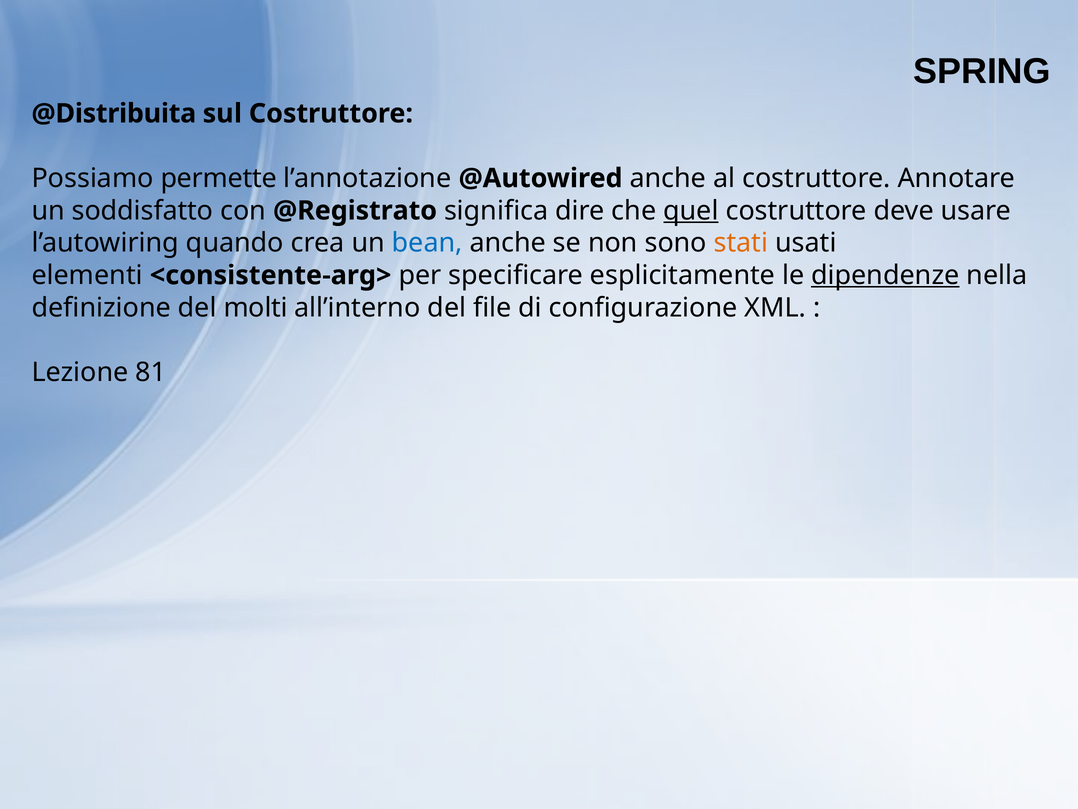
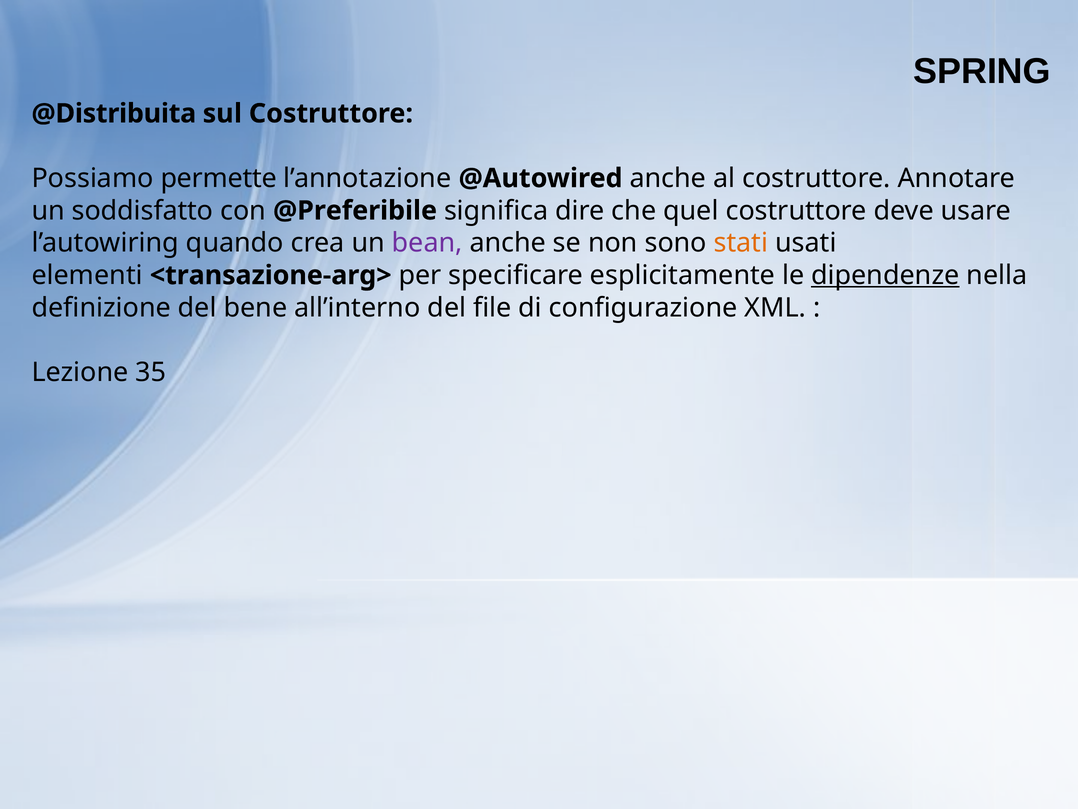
@Registrato: @Registrato -> @Preferibile
quel underline: present -> none
bean colour: blue -> purple
<consistente-arg>: <consistente-arg> -> <transazione-arg>
molti: molti -> bene
81: 81 -> 35
